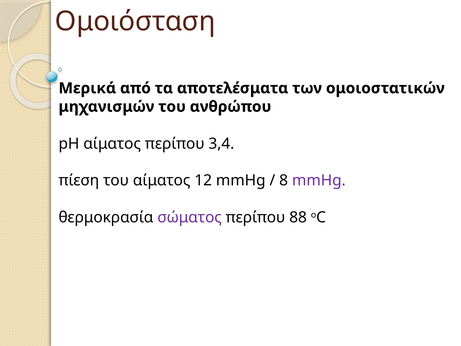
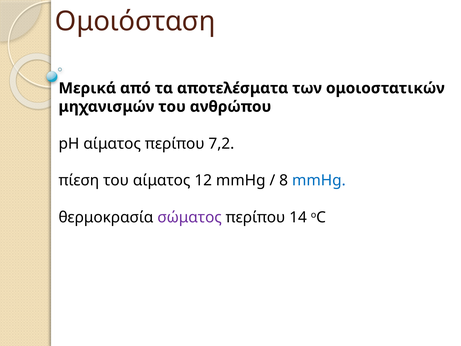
3,4: 3,4 -> 7,2
mmHg at (319, 180) colour: purple -> blue
88: 88 -> 14
